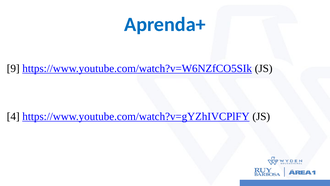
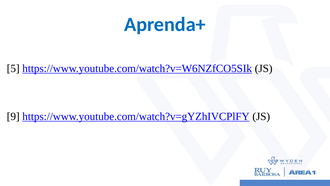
9: 9 -> 5
4: 4 -> 9
